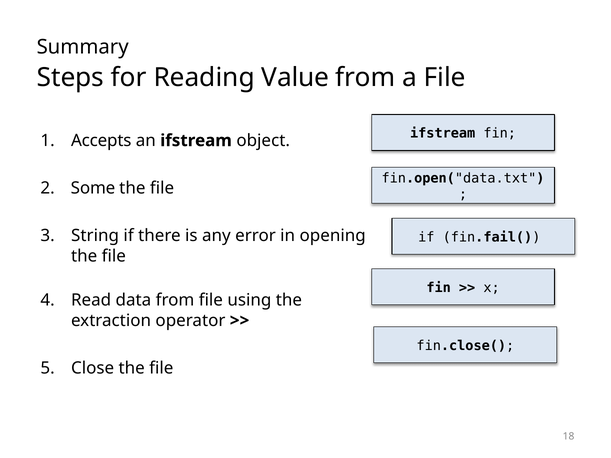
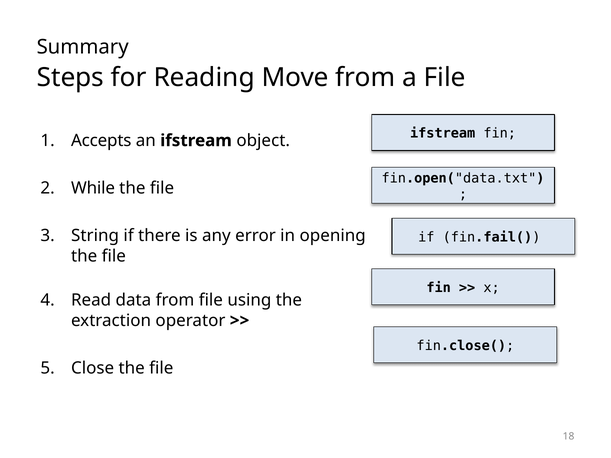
Value: Value -> Move
Some: Some -> While
